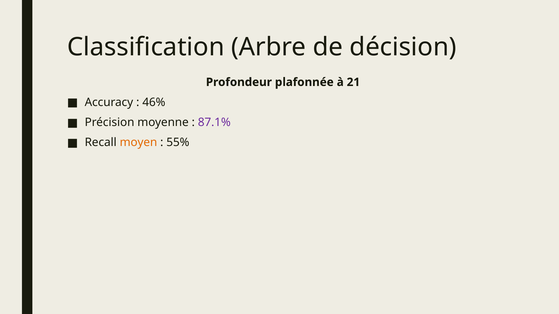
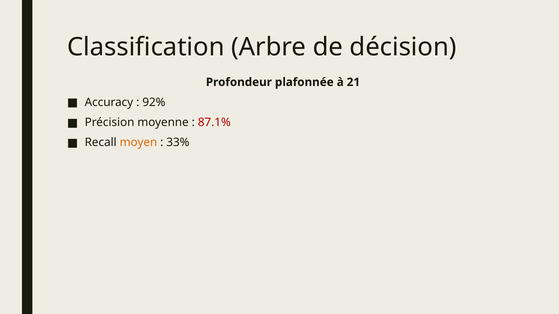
46%: 46% -> 92%
87.1% colour: purple -> red
55%: 55% -> 33%
